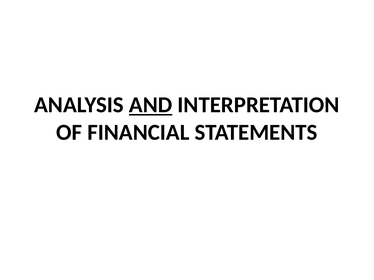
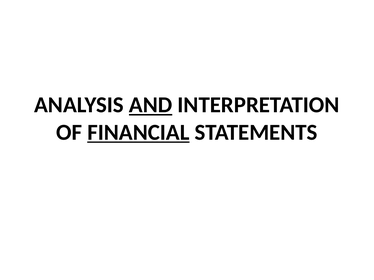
FINANCIAL underline: none -> present
